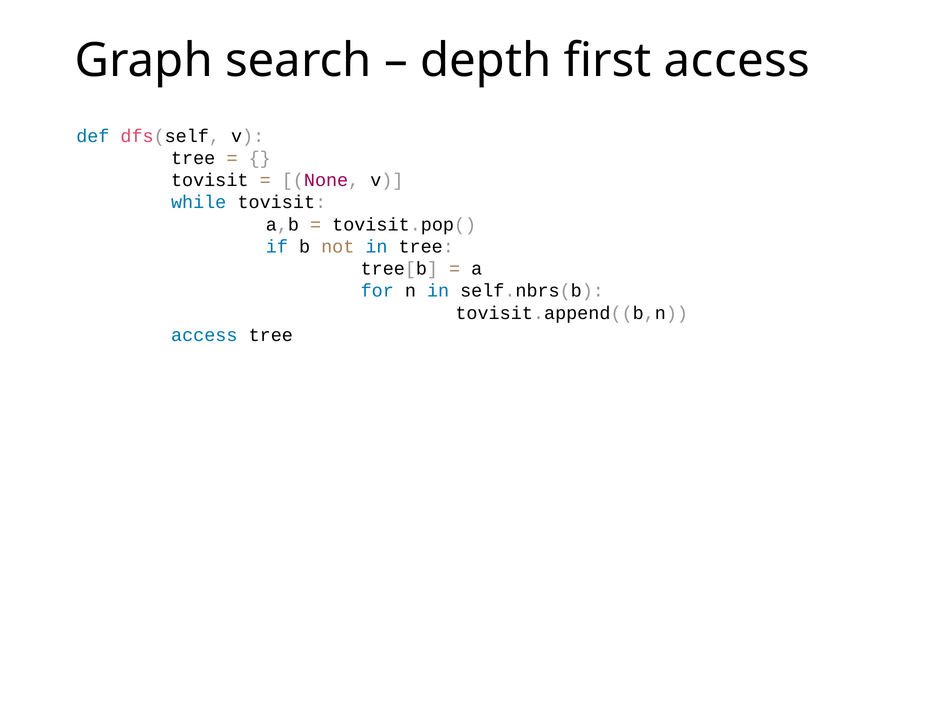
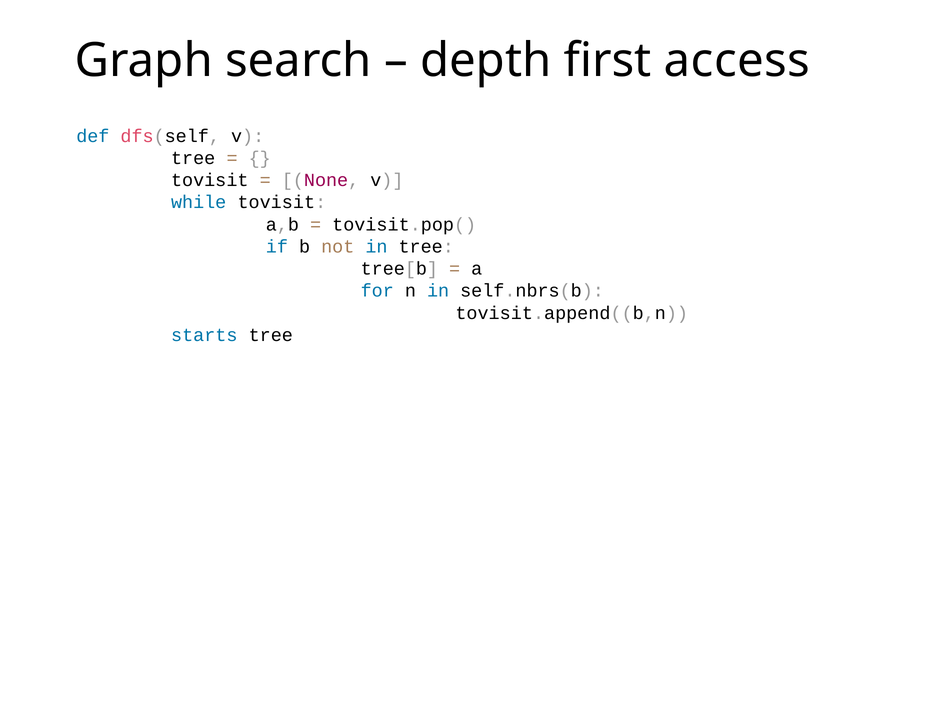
access at (204, 335): access -> starts
